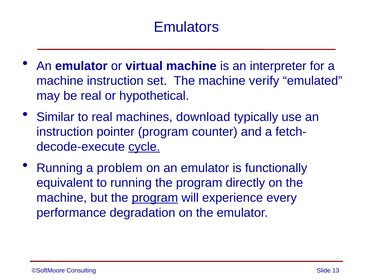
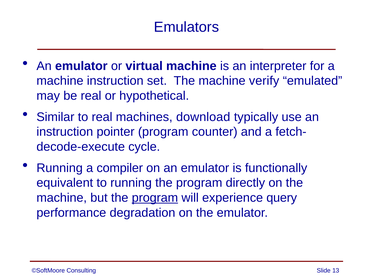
cycle underline: present -> none
problem: problem -> compiler
every: every -> query
